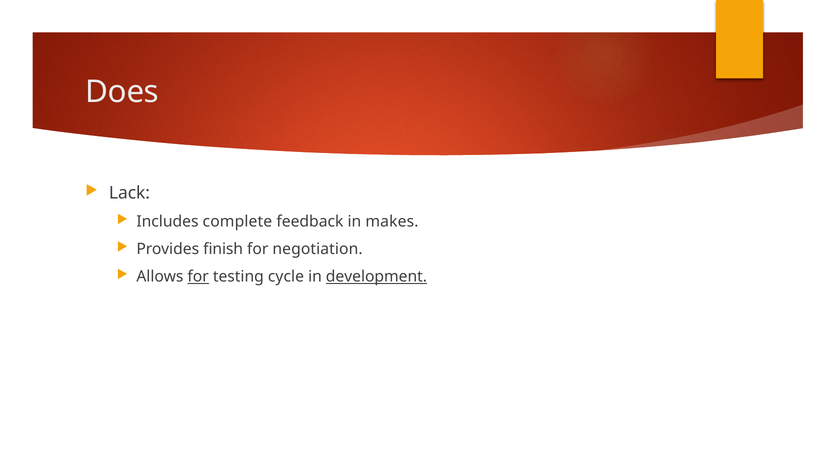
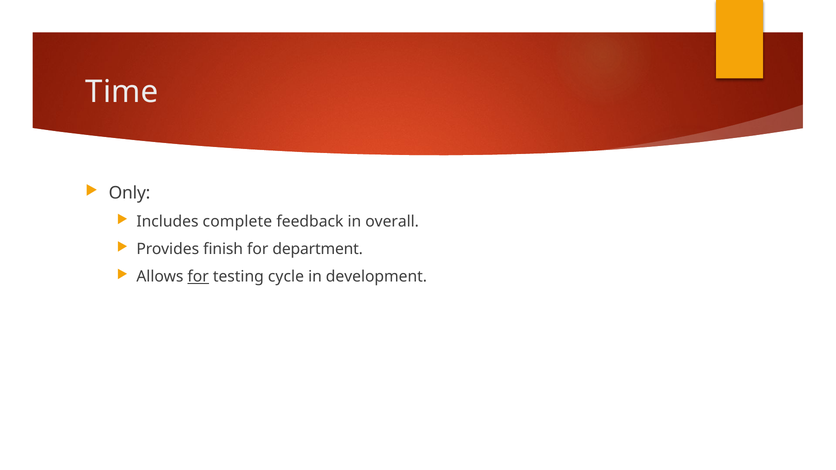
Does: Does -> Time
Lack: Lack -> Only
makes: makes -> overall
negotiation: negotiation -> department
development underline: present -> none
